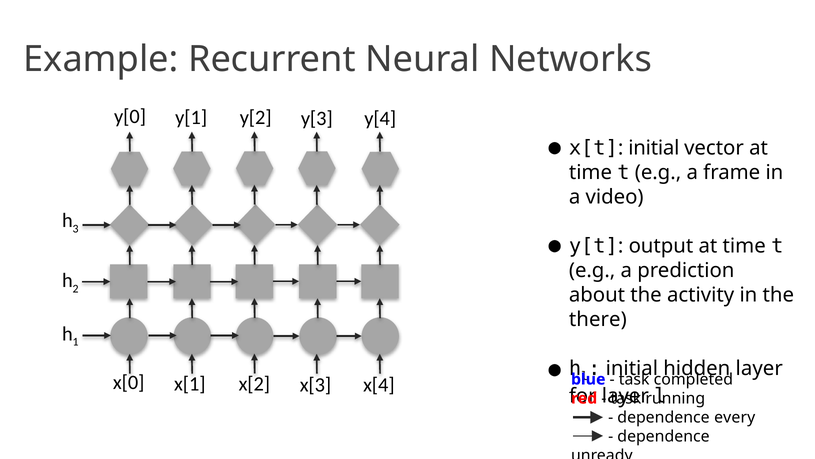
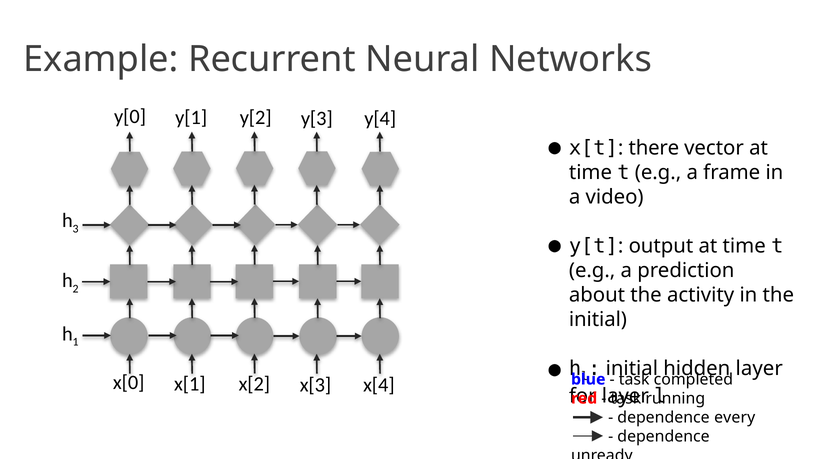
initial at (654, 148): initial -> there
there at (598, 319): there -> initial
